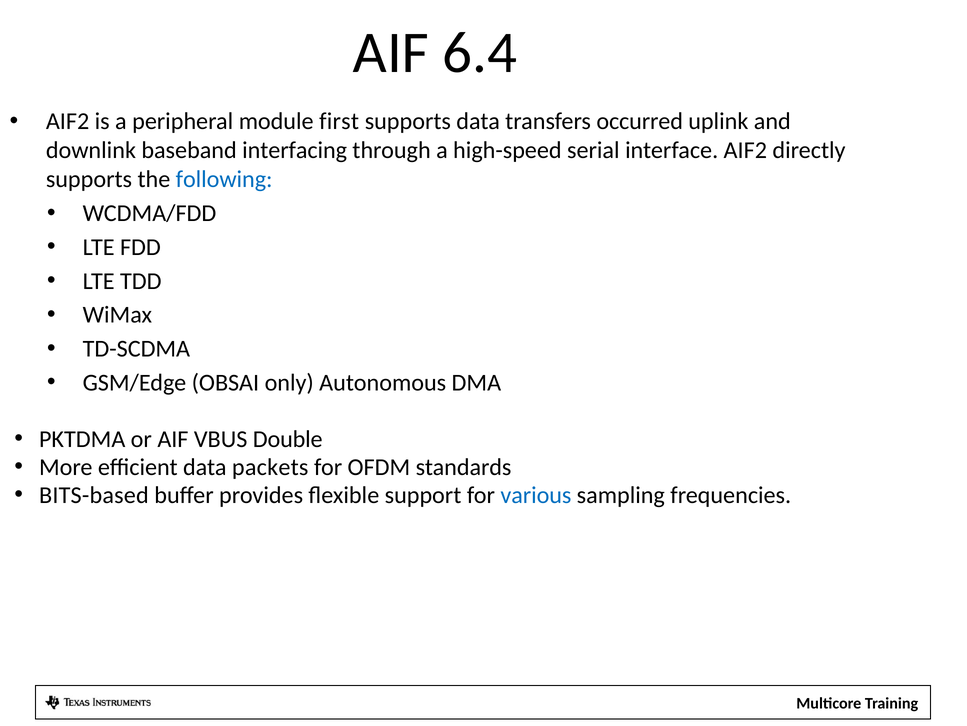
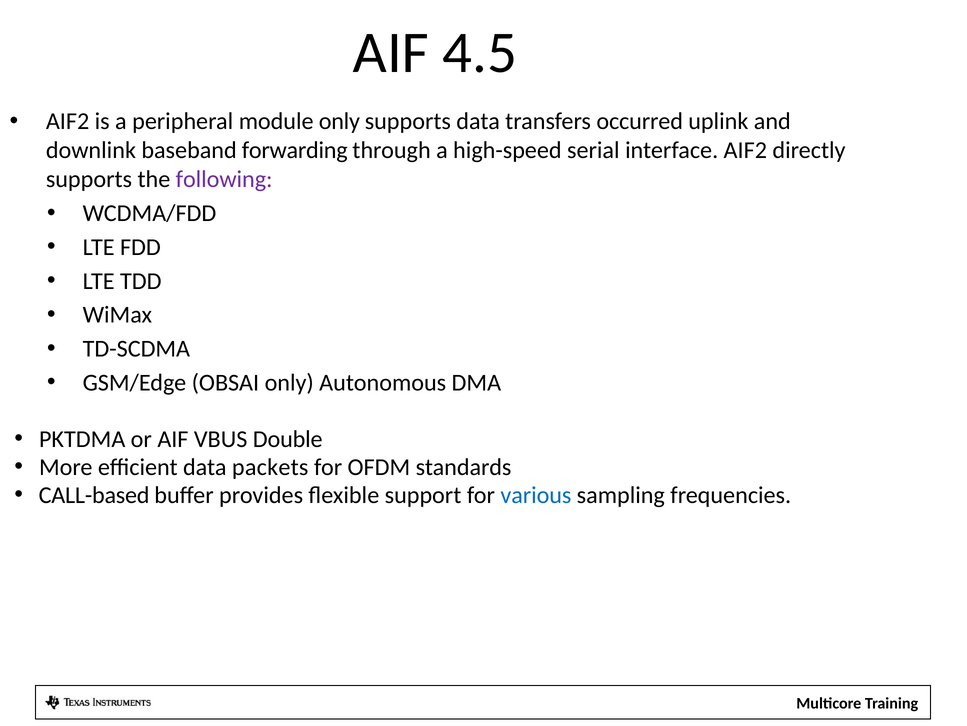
6.4: 6.4 -> 4.5
module first: first -> only
interfacing: interfacing -> forwarding
following colour: blue -> purple
BITS-based: BITS-based -> CALL-based
